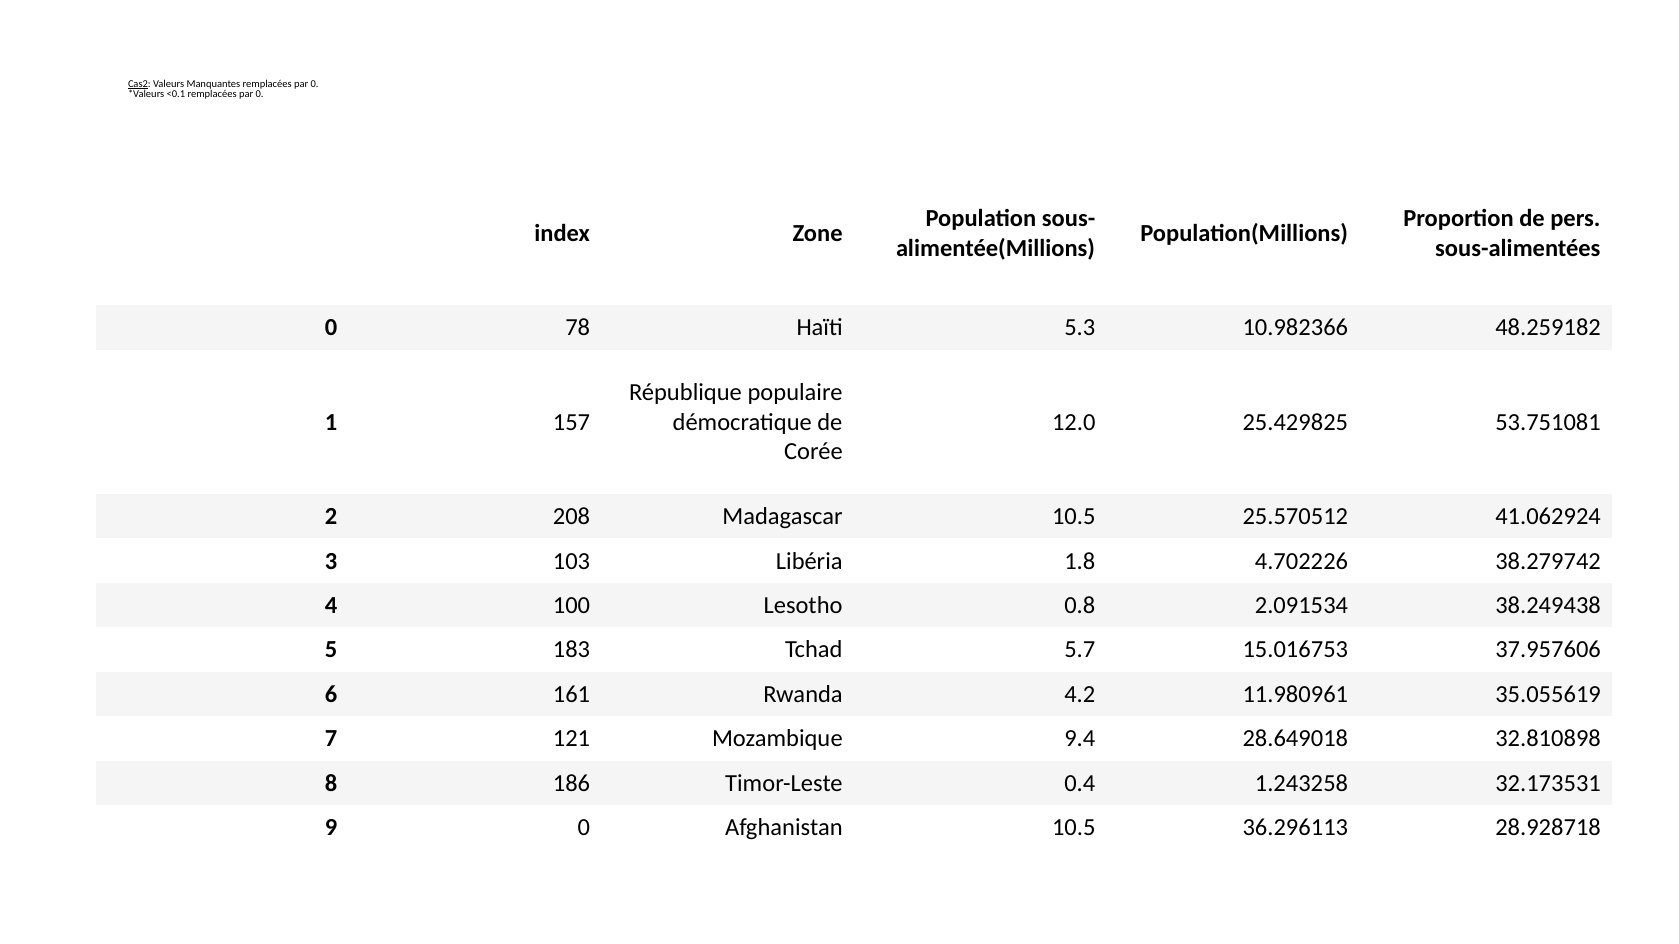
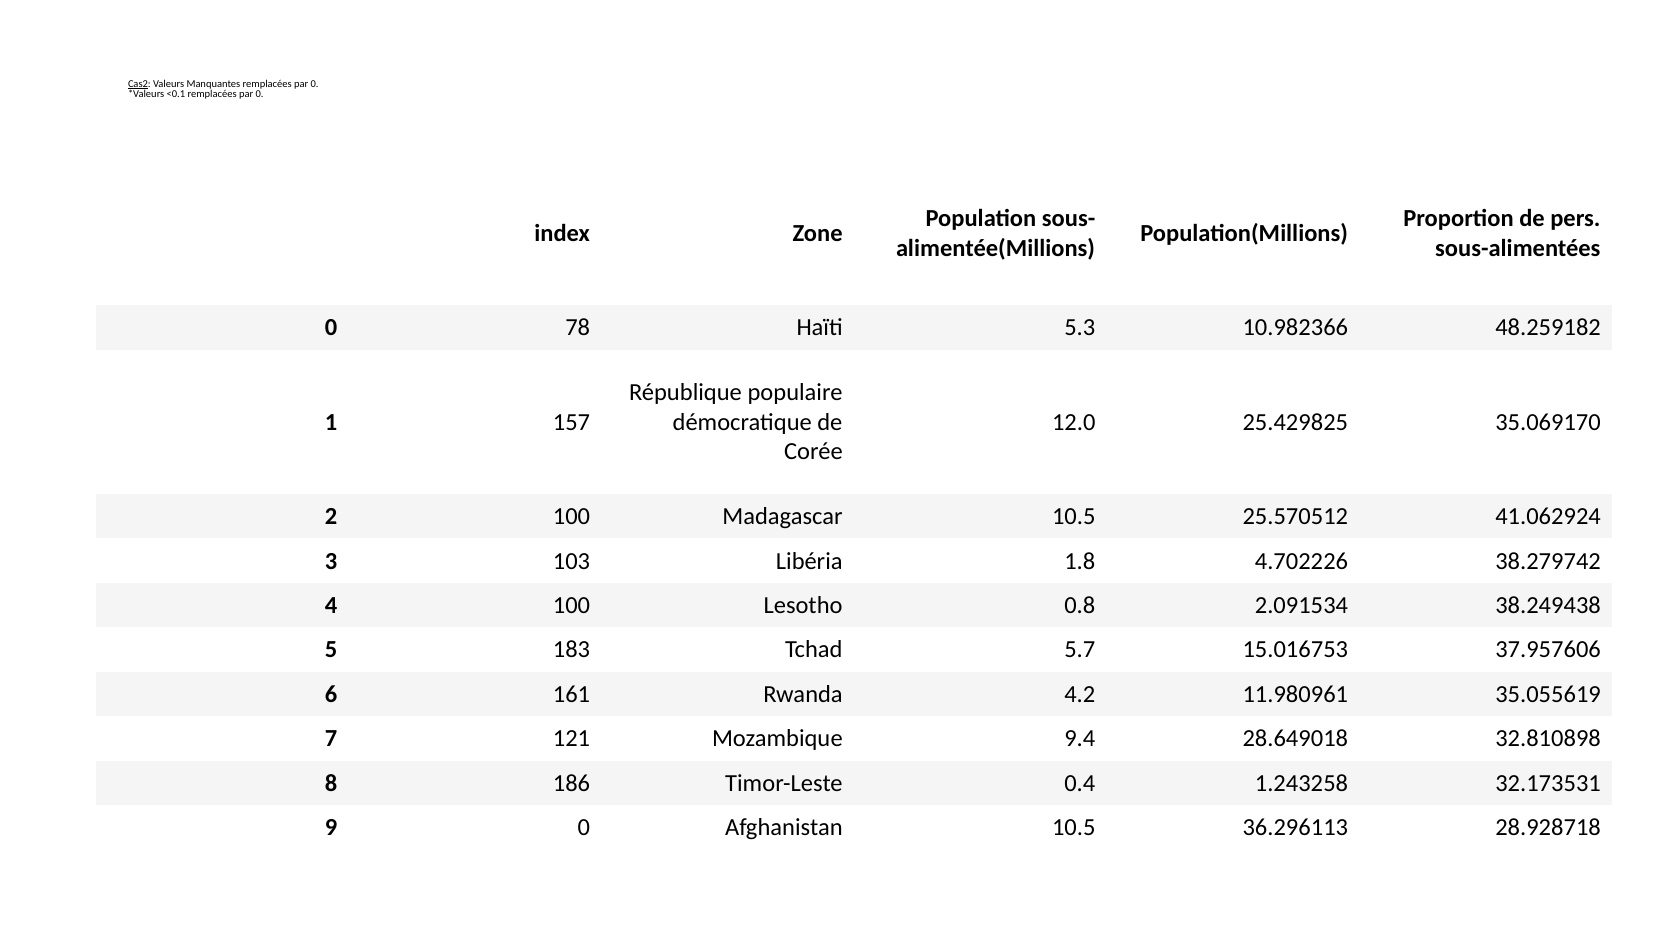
53.751081: 53.751081 -> 35.069170
2 208: 208 -> 100
